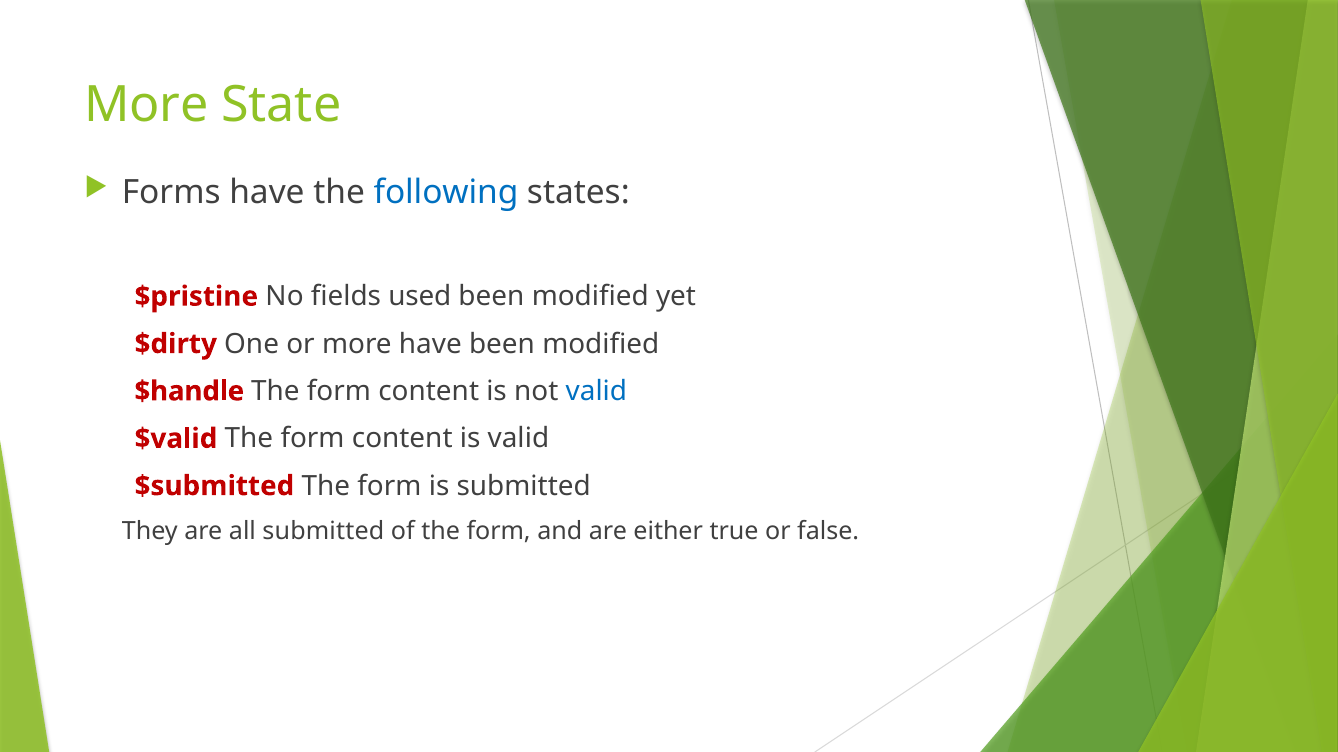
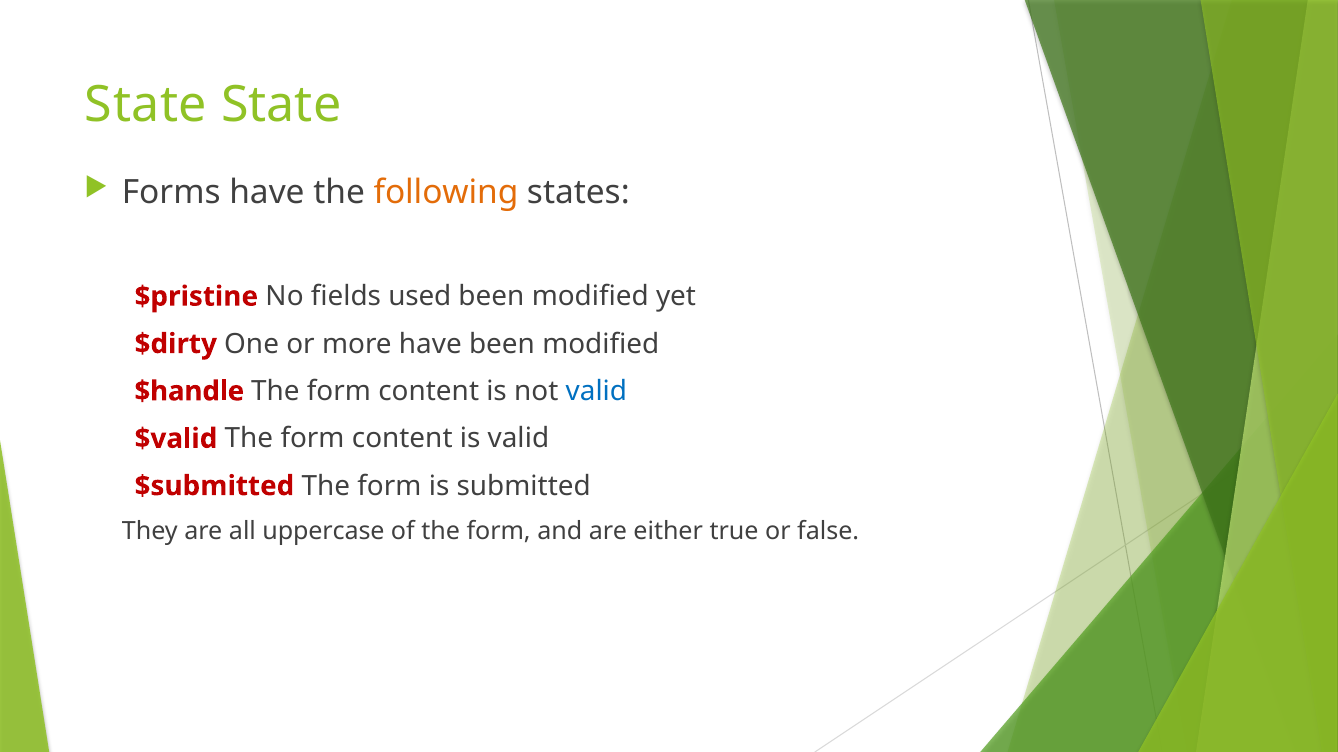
More at (146, 106): More -> State
following colour: blue -> orange
all submitted: submitted -> uppercase
